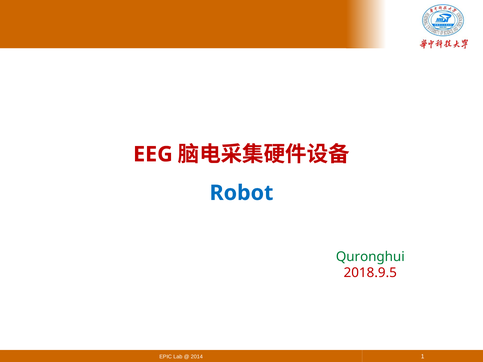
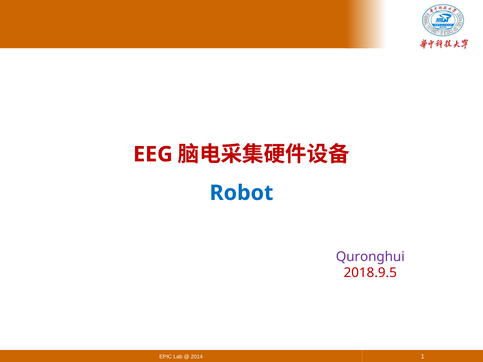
Quronghui colour: green -> purple
